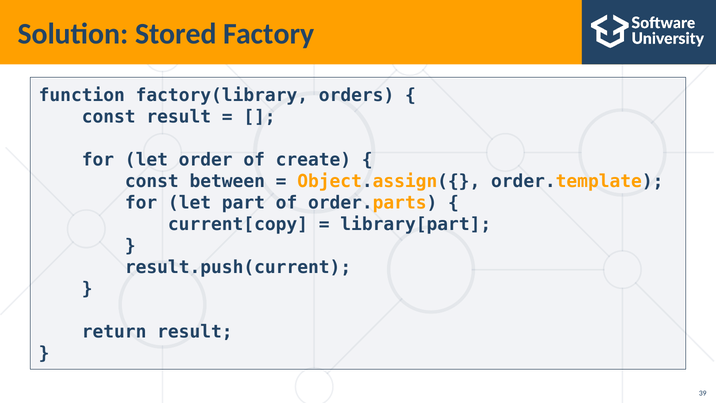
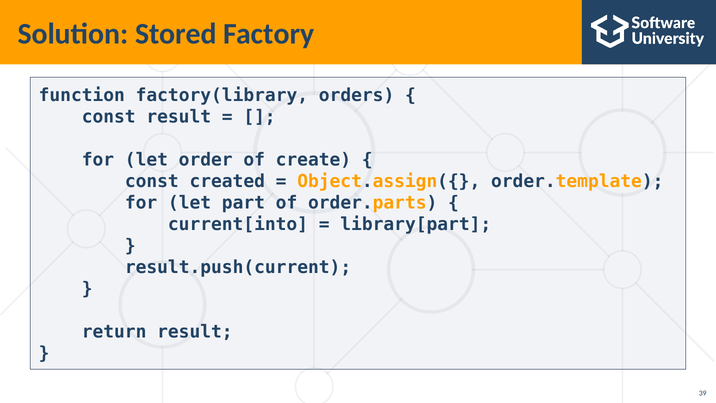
between: between -> created
current[copy: current[copy -> current[into
